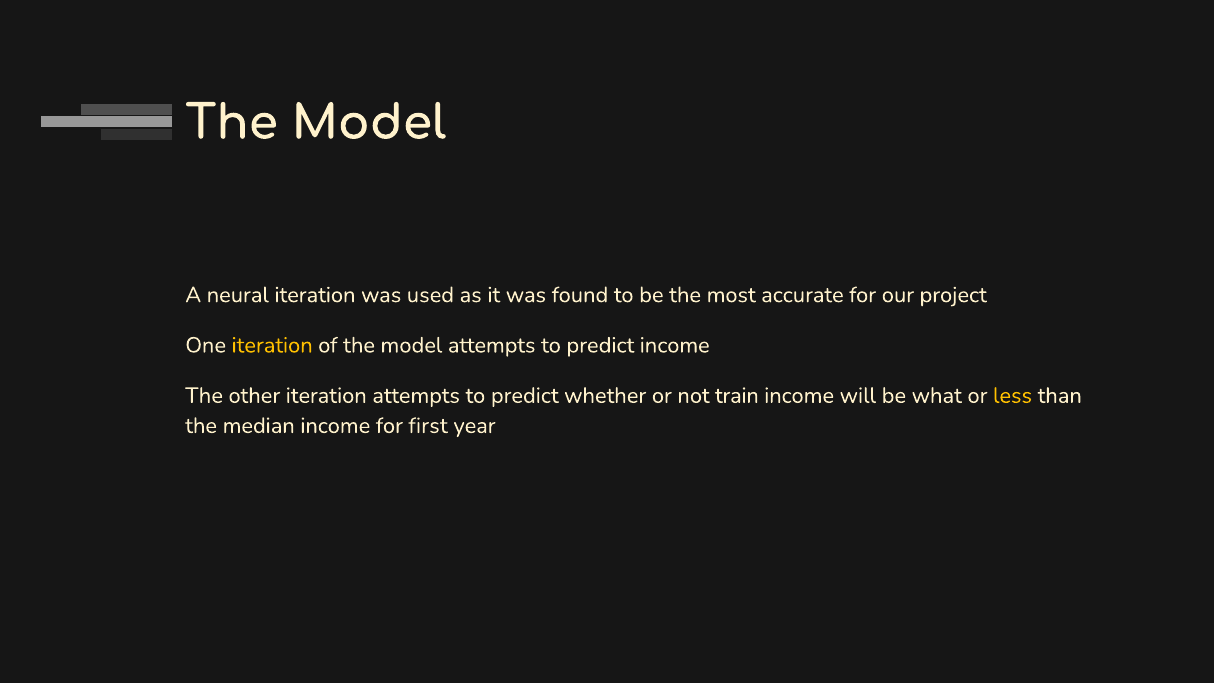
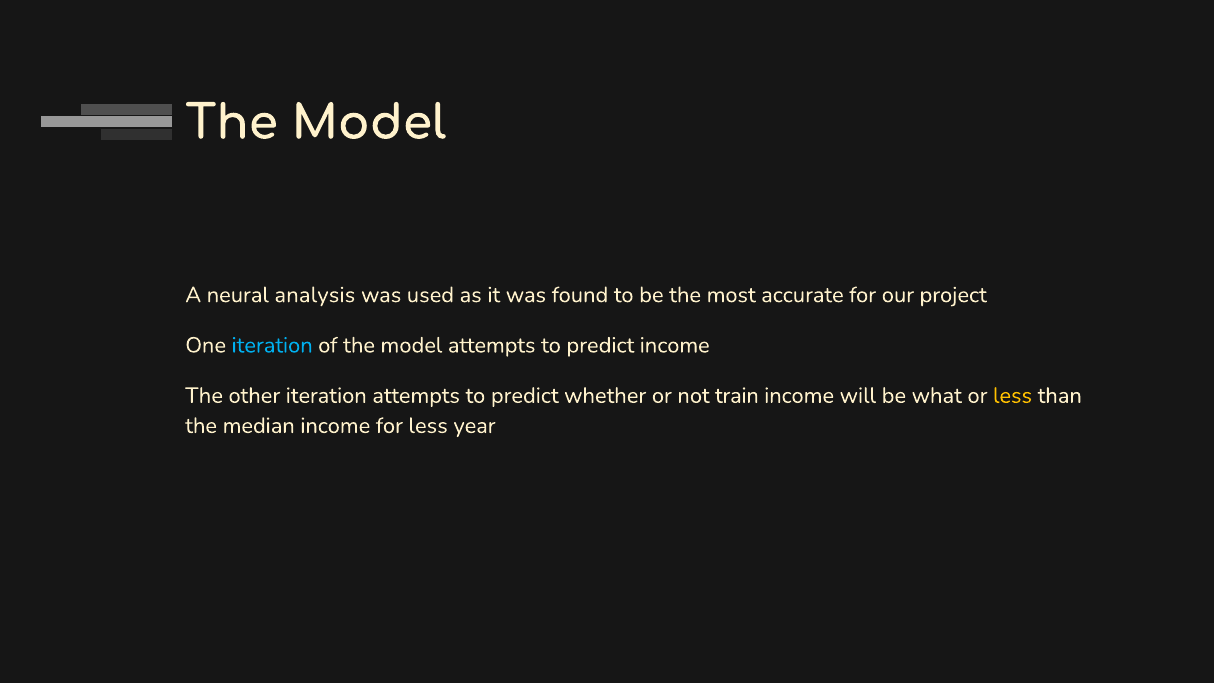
neural iteration: iteration -> analysis
iteration at (272, 345) colour: yellow -> light blue
for first: first -> less
